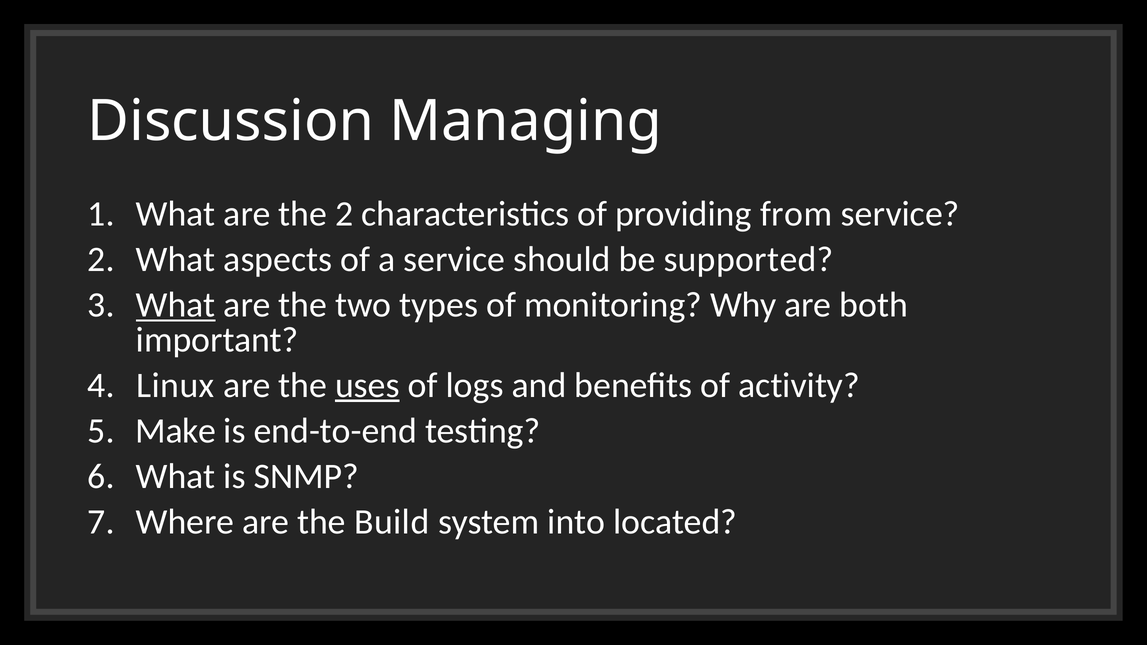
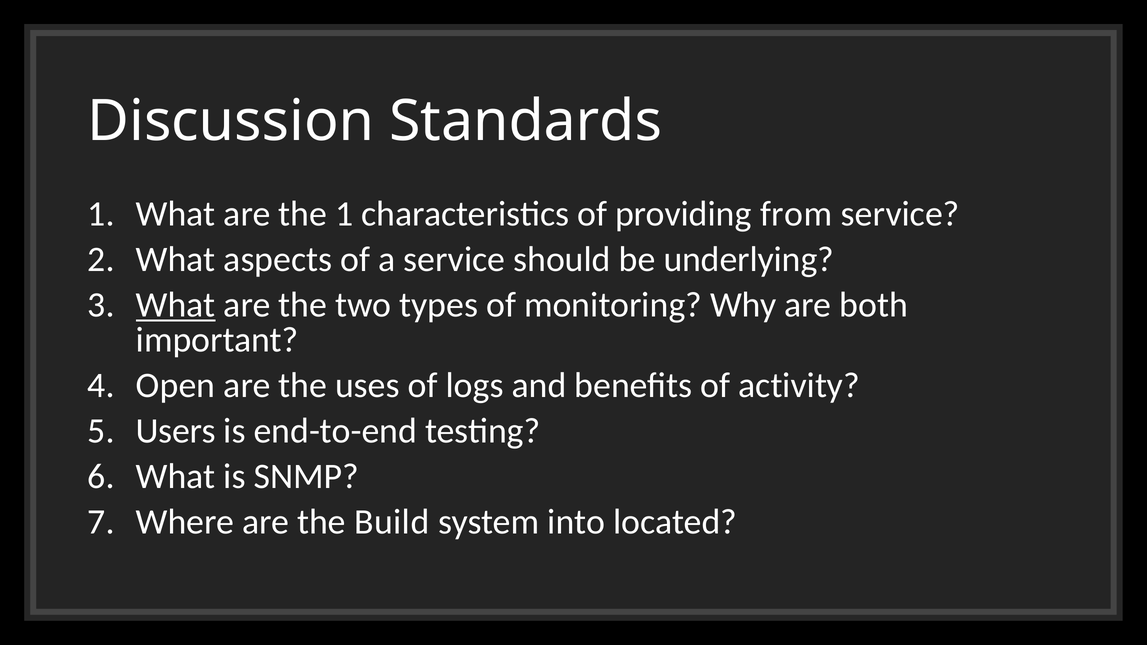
Managing: Managing -> Standards
the 2: 2 -> 1
supported: supported -> underlying
Linux: Linux -> Open
uses underline: present -> none
Make: Make -> Users
